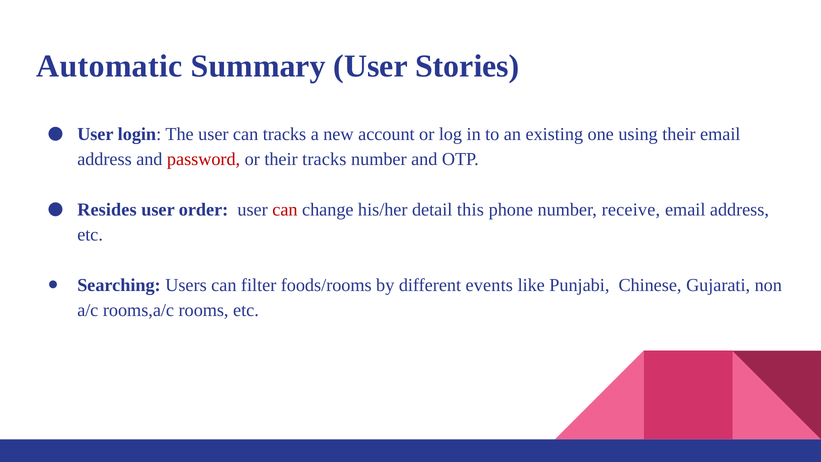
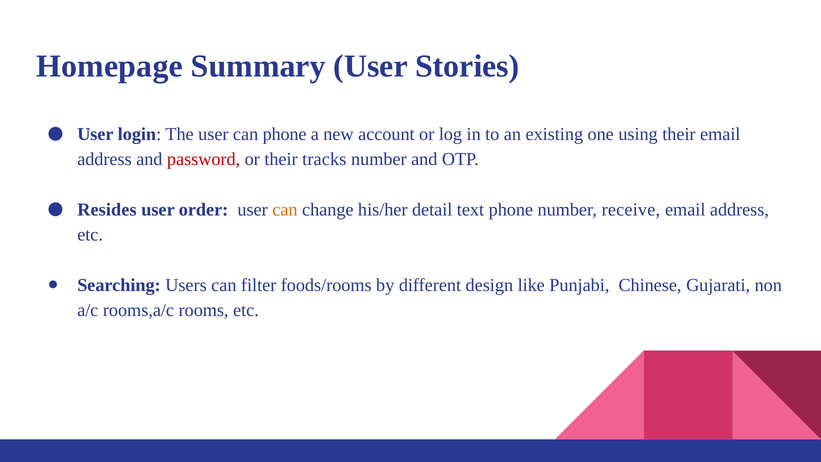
Automatic: Automatic -> Homepage
can tracks: tracks -> phone
can at (285, 210) colour: red -> orange
this: this -> text
events: events -> design
